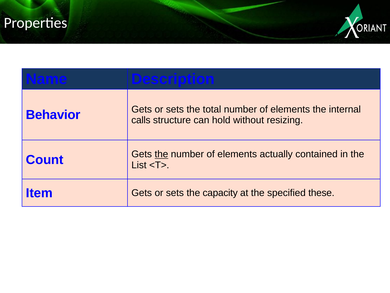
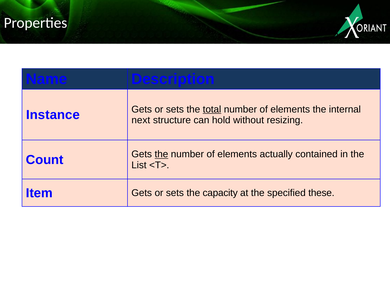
Behavior: Behavior -> Instance
total underline: none -> present
calls: calls -> next
